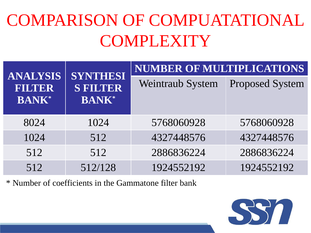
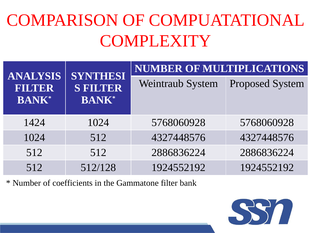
8024: 8024 -> 1424
